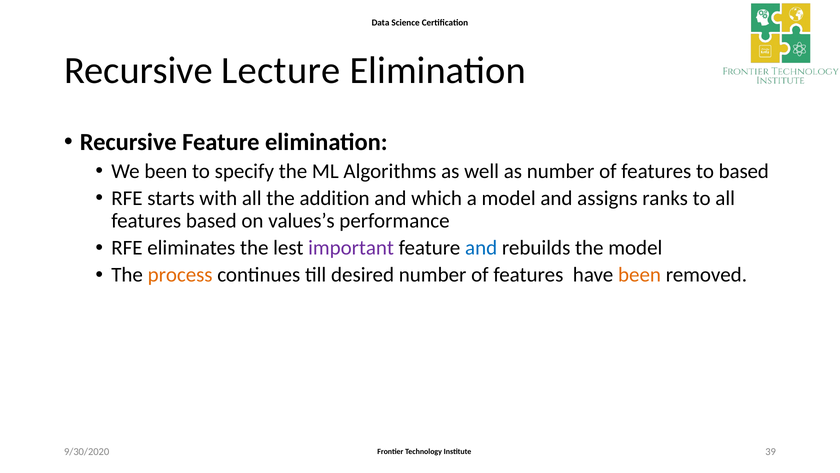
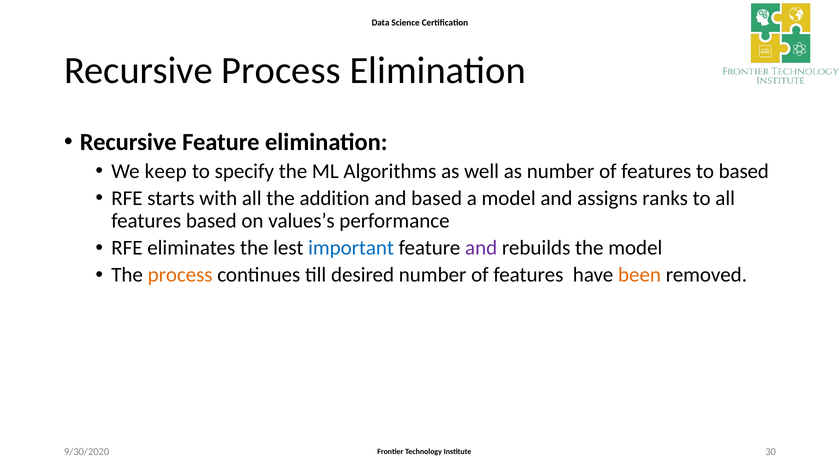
Recursive Lecture: Lecture -> Process
We been: been -> keep
and which: which -> based
important colour: purple -> blue
and at (481, 248) colour: blue -> purple
39: 39 -> 30
